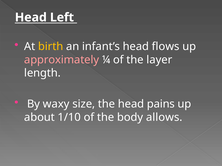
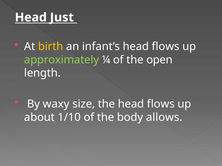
Left: Left -> Just
approximately colour: pink -> light green
layer: layer -> open
the head pains: pains -> flows
